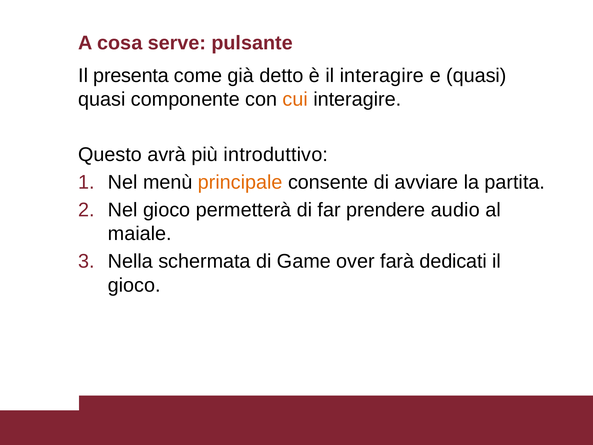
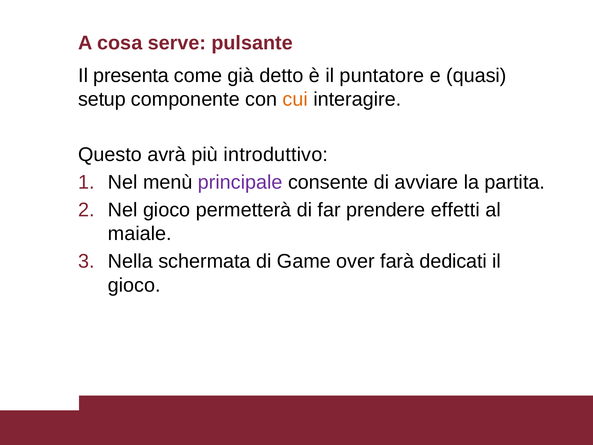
il interagire: interagire -> puntatore
quasi at (102, 99): quasi -> setup
principale colour: orange -> purple
audio: audio -> effetti
